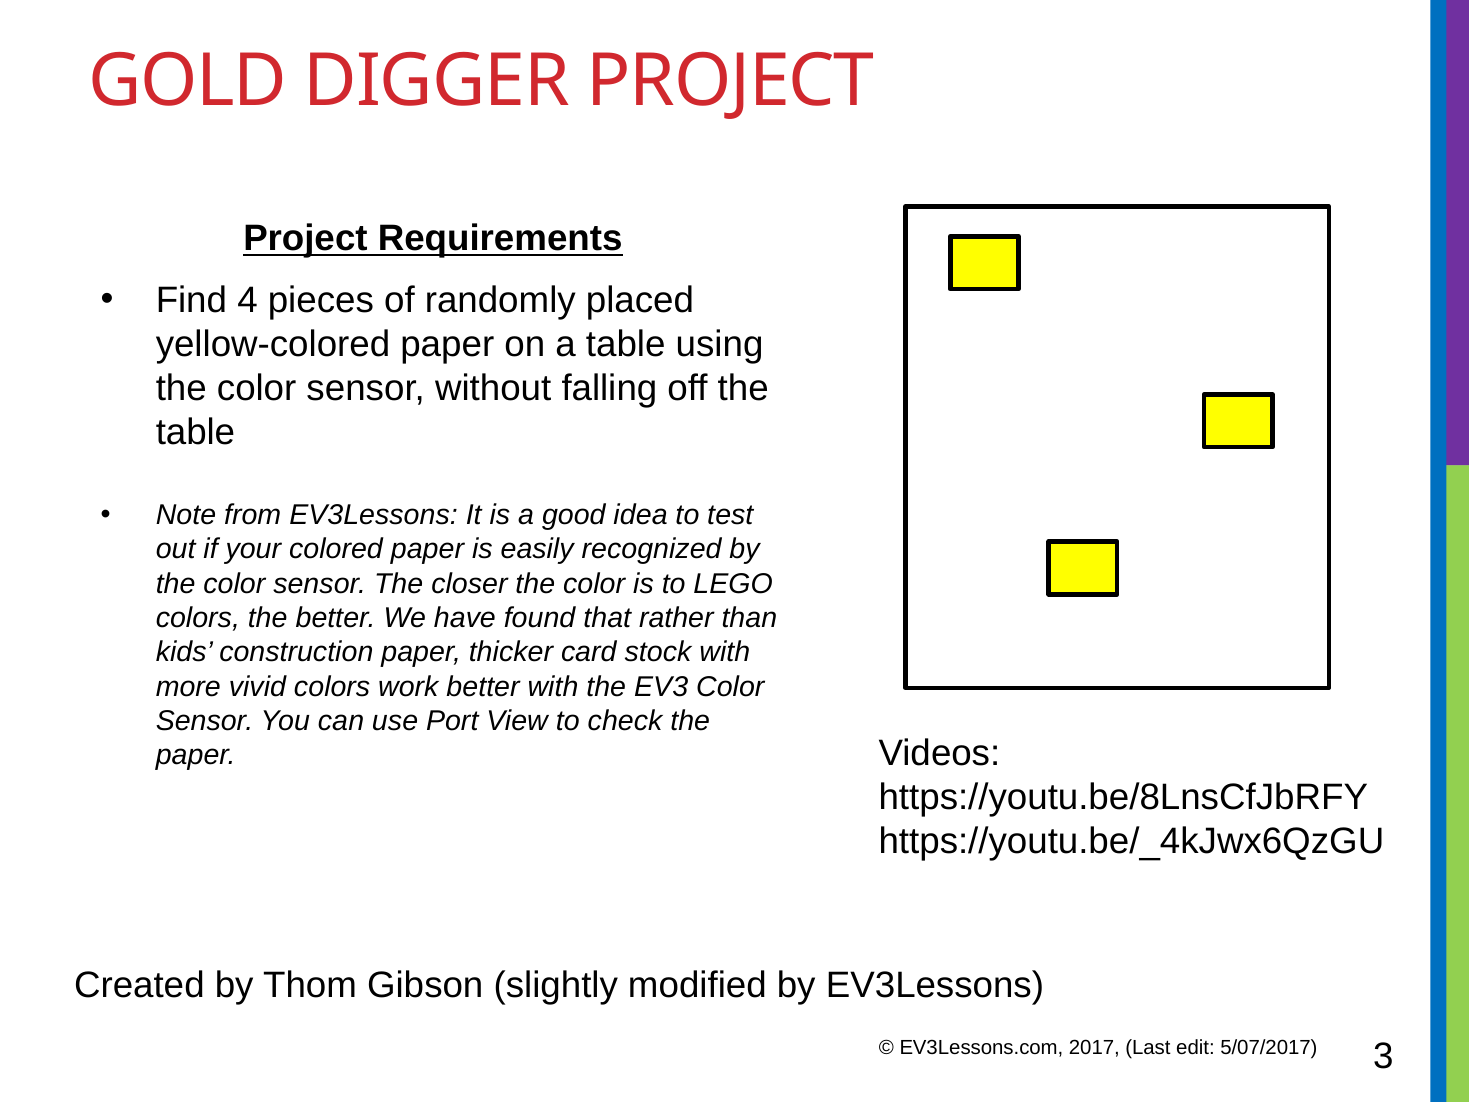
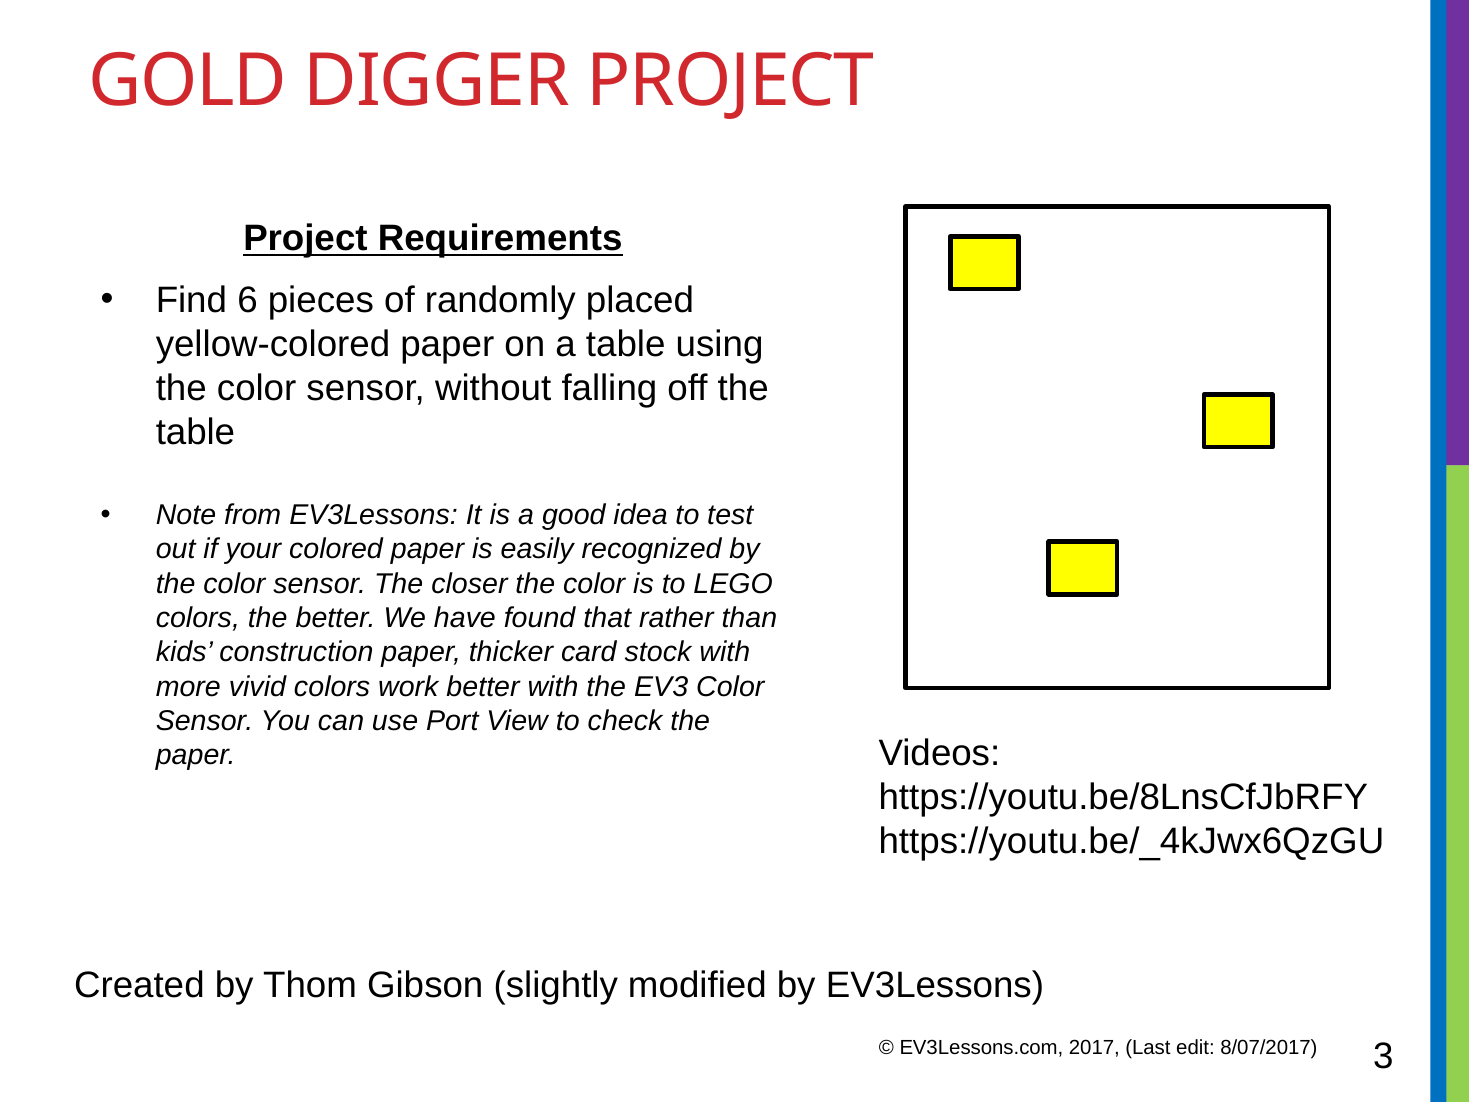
4: 4 -> 6
5/07/2017: 5/07/2017 -> 8/07/2017
